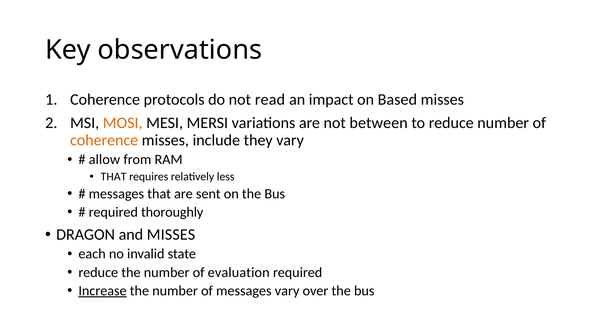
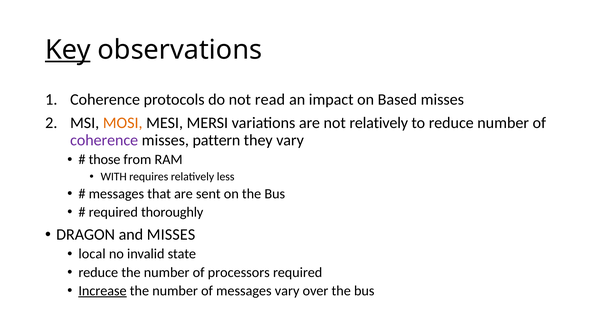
Key underline: none -> present
not between: between -> relatively
coherence at (104, 140) colour: orange -> purple
include: include -> pattern
allow: allow -> those
THAT at (114, 177): THAT -> WITH
each: each -> local
evaluation: evaluation -> processors
